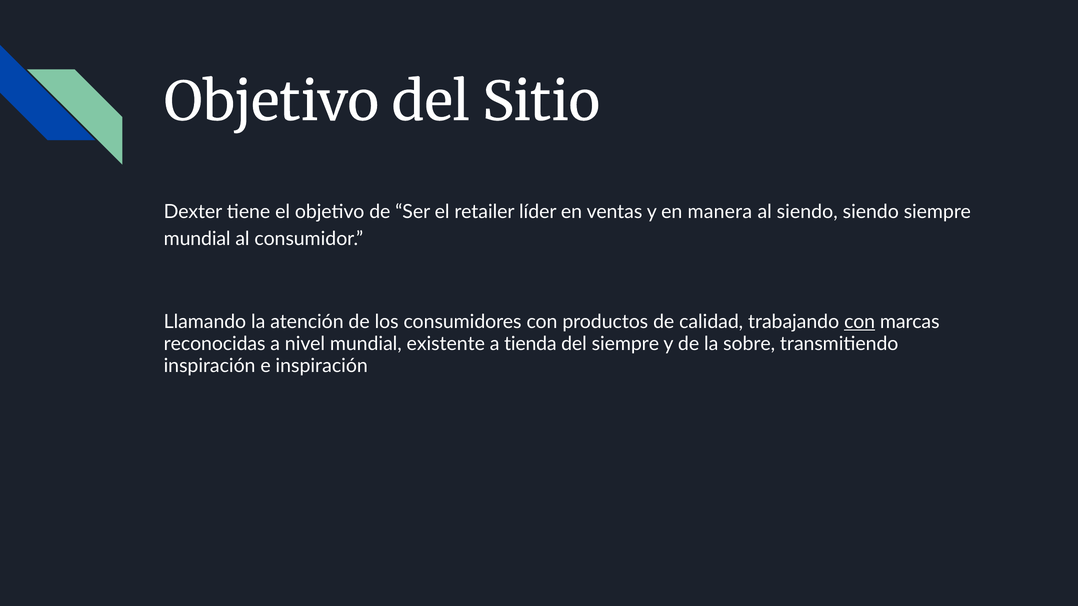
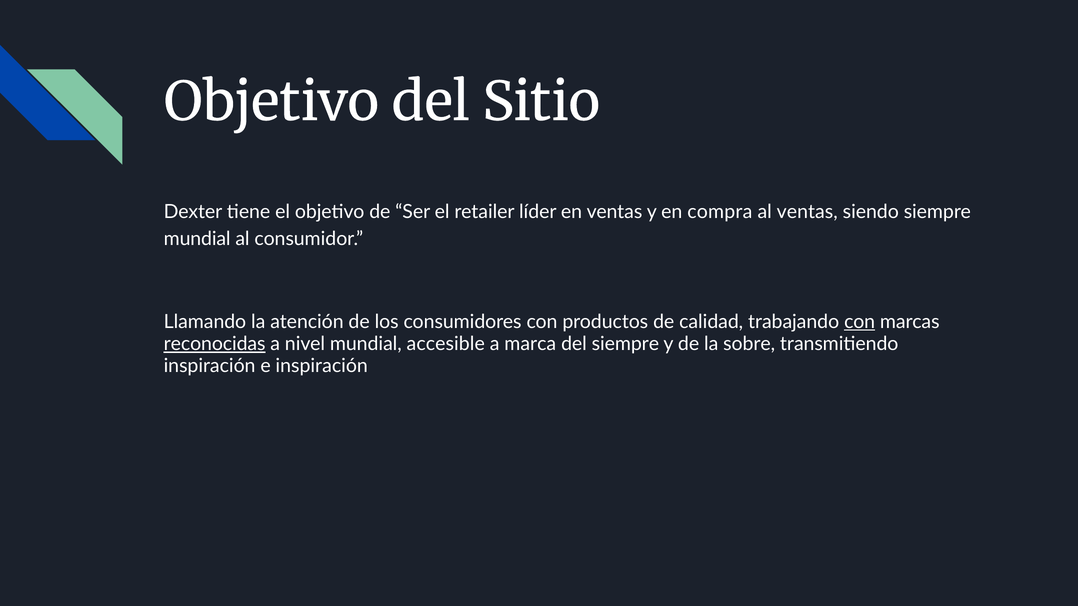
manera: manera -> compra
al siendo: siendo -> ventas
reconocidas underline: none -> present
existente: existente -> accesible
tienda: tienda -> marca
